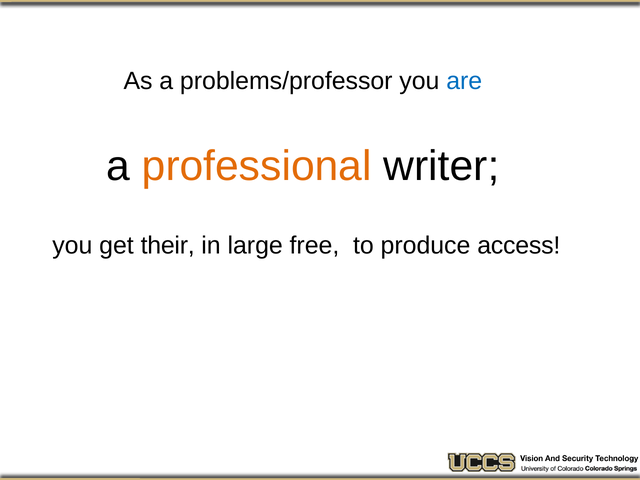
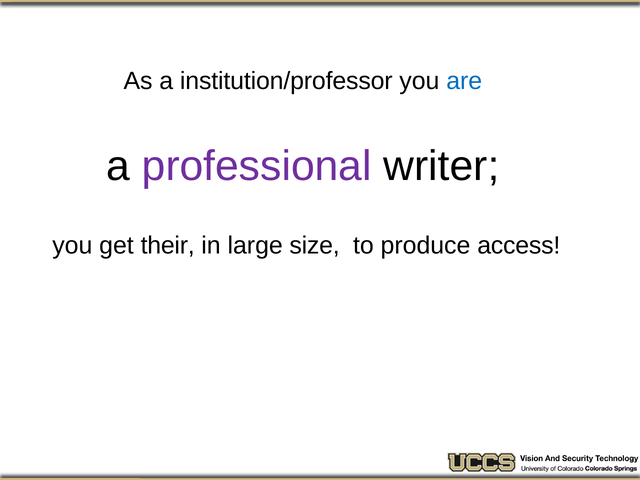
problems/professor: problems/professor -> institution/professor
professional colour: orange -> purple
free: free -> size
